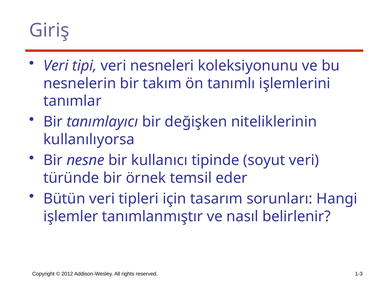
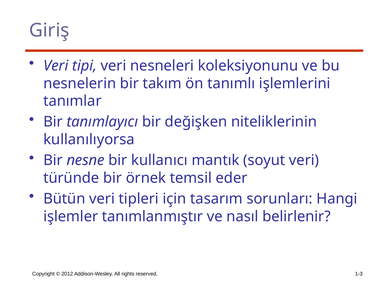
tipinde: tipinde -> mantık
